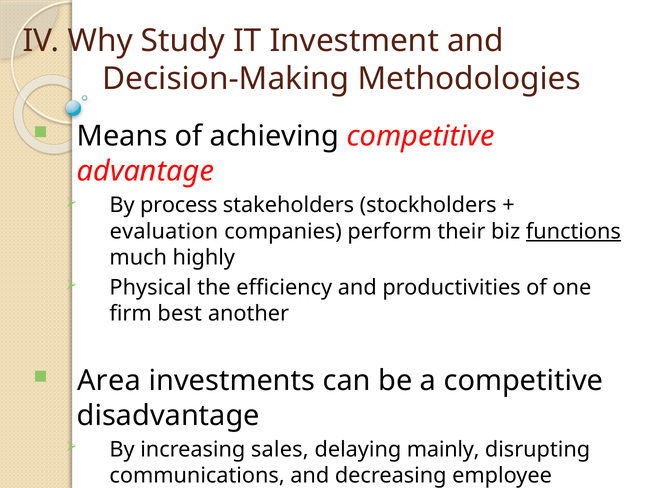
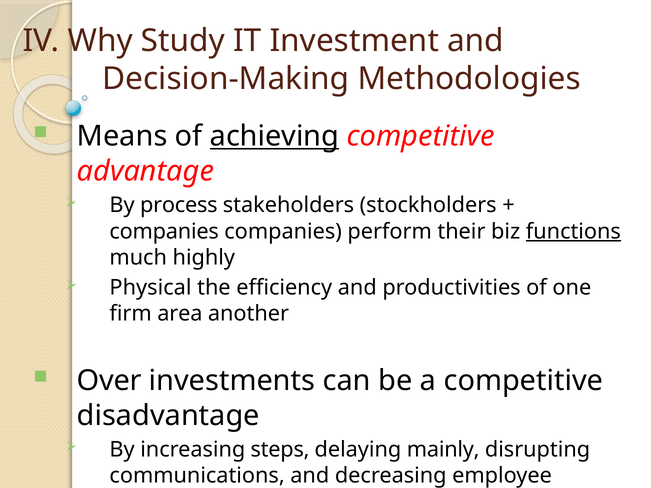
achieving underline: none -> present
evaluation at (164, 231): evaluation -> companies
best: best -> area
Area: Area -> Over
sales: sales -> steps
